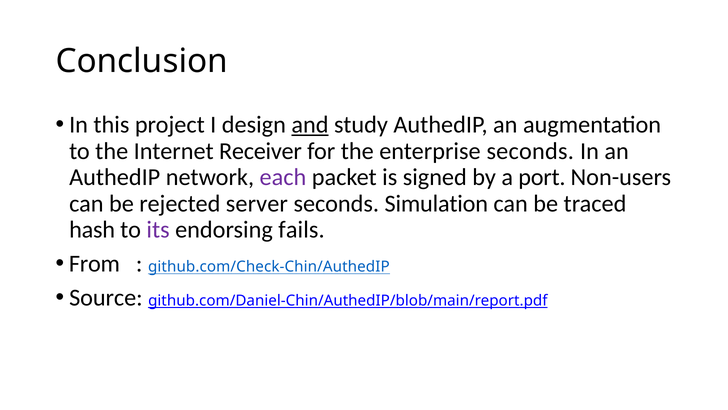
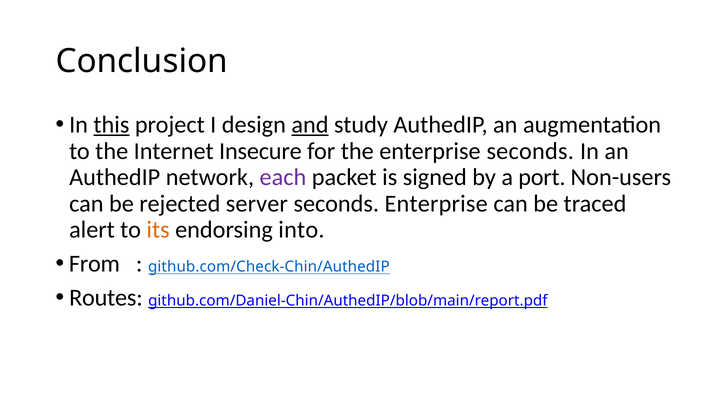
this underline: none -> present
Receiver: Receiver -> Insecure
seconds Simulation: Simulation -> Enterprise
hash: hash -> alert
its colour: purple -> orange
fails: fails -> into
Source: Source -> Routes
